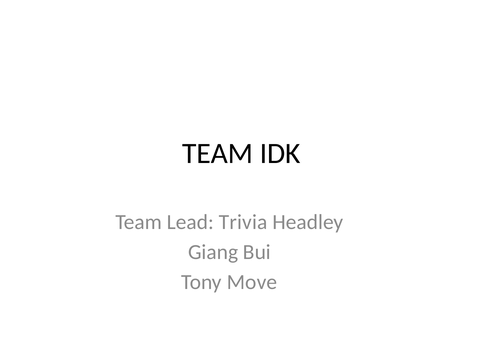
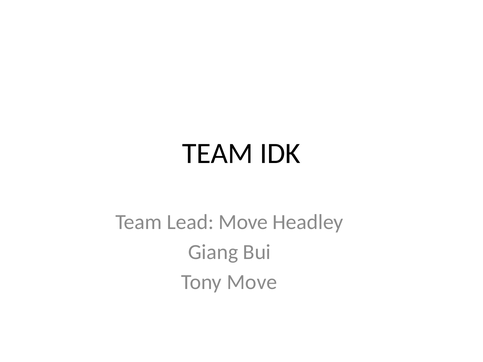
Lead Trivia: Trivia -> Move
